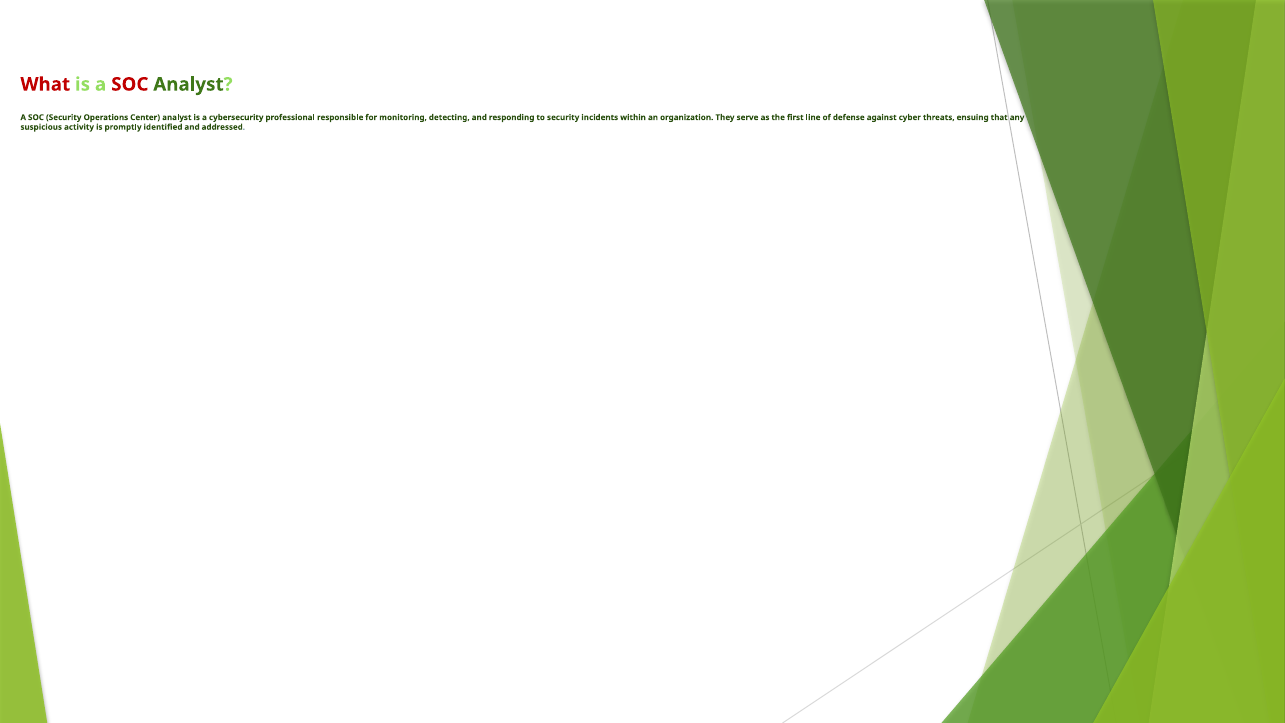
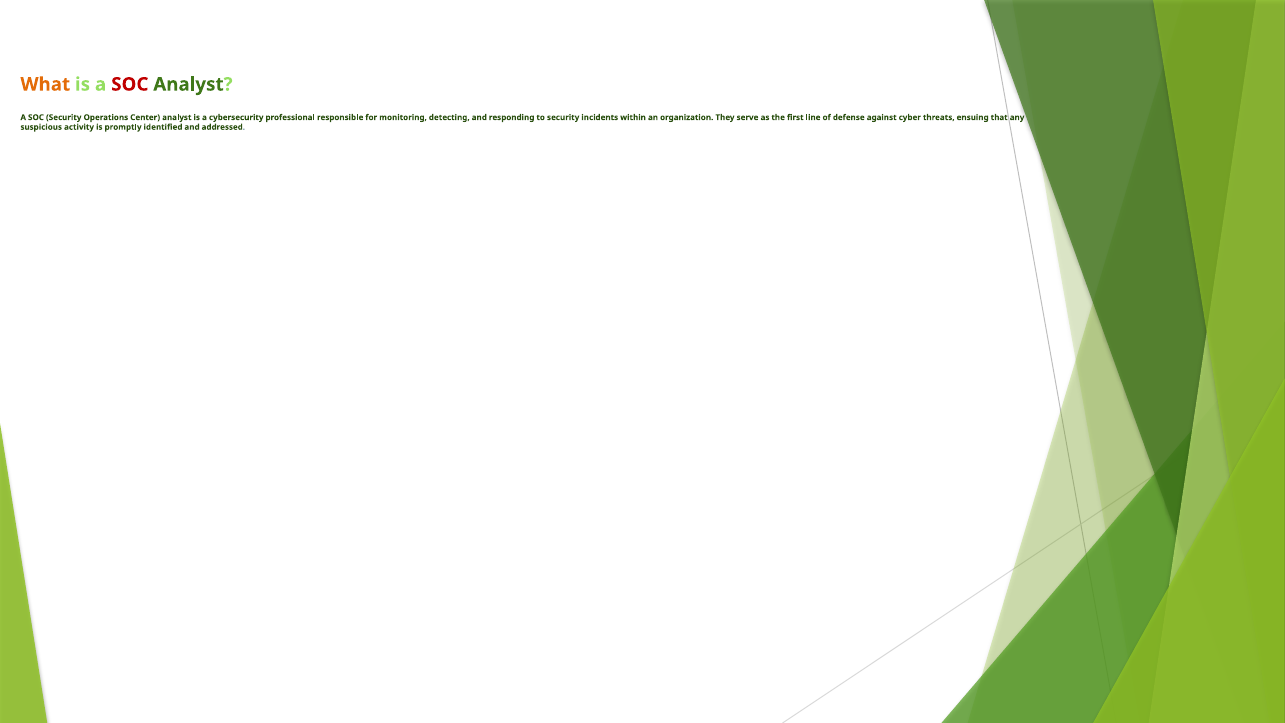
What colour: red -> orange
